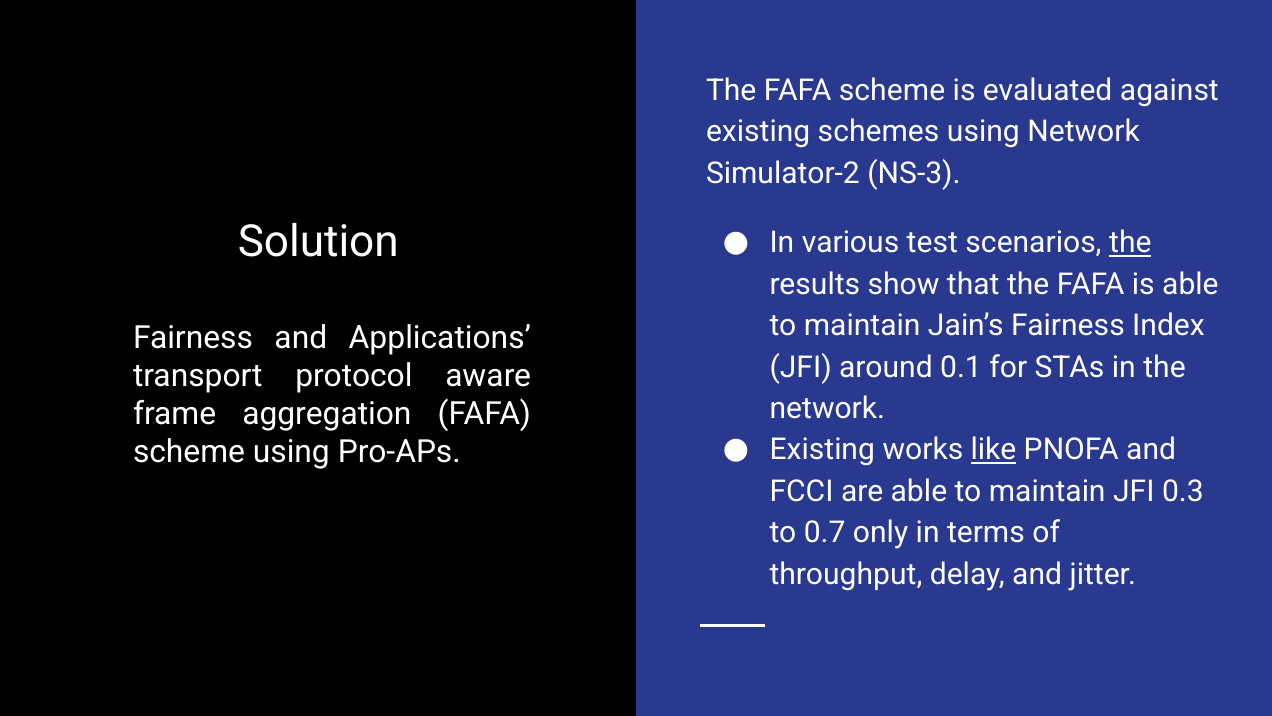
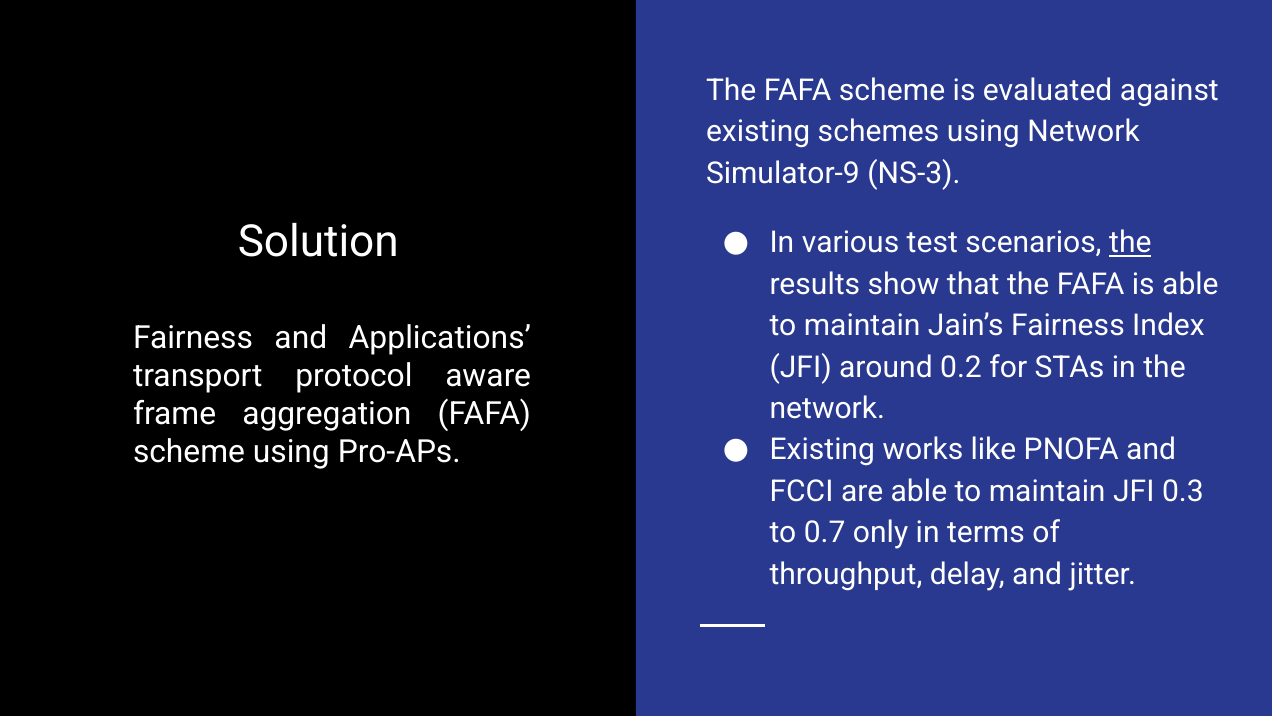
Simulator-2: Simulator-2 -> Simulator-9
0.1: 0.1 -> 0.2
like underline: present -> none
